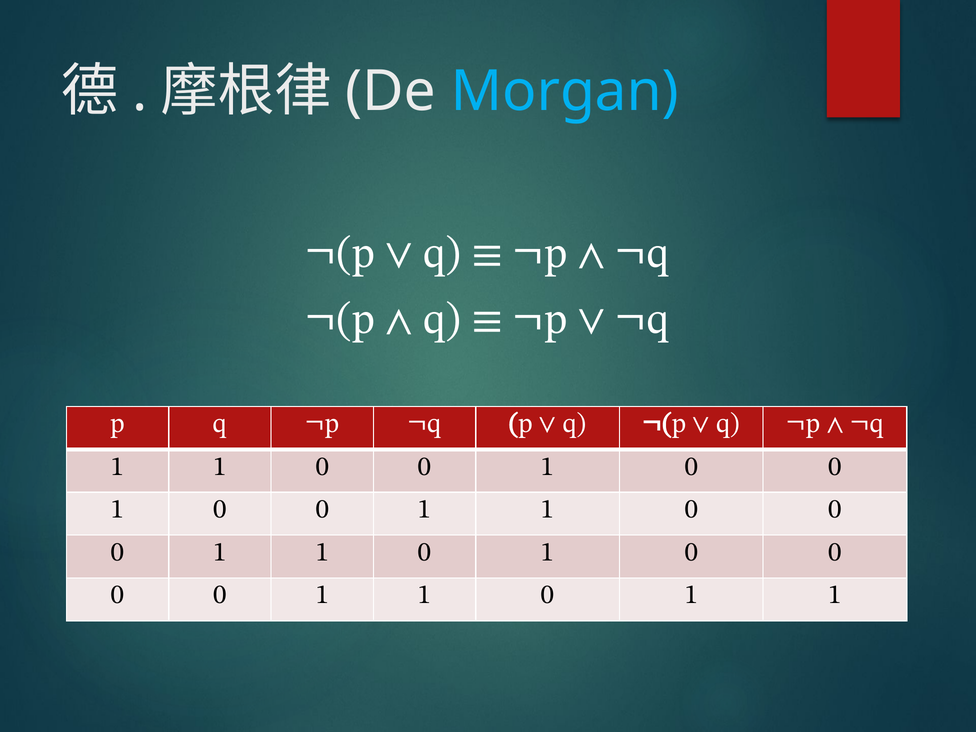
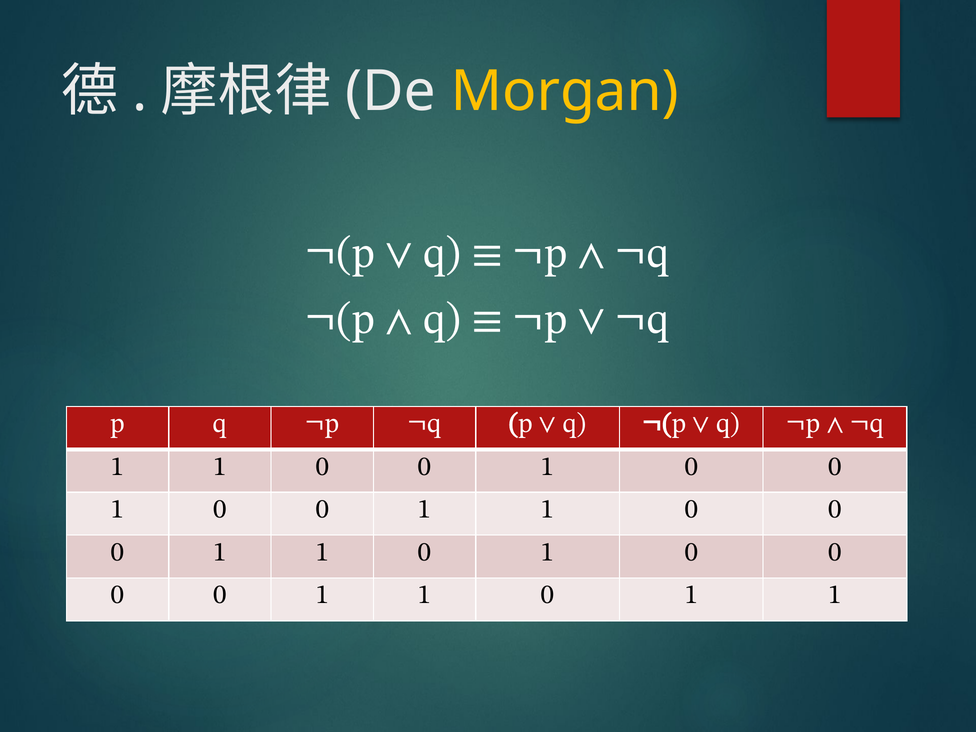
Morgan colour: light blue -> yellow
